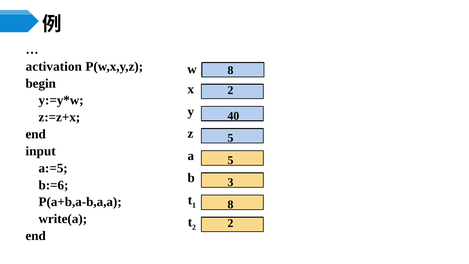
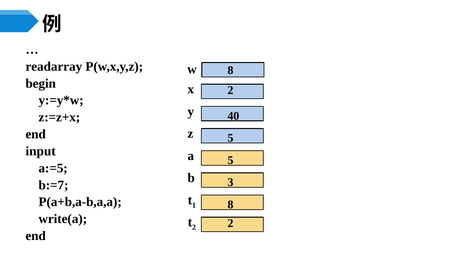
activation: activation -> readarray
b:=6: b:=6 -> b:=7
